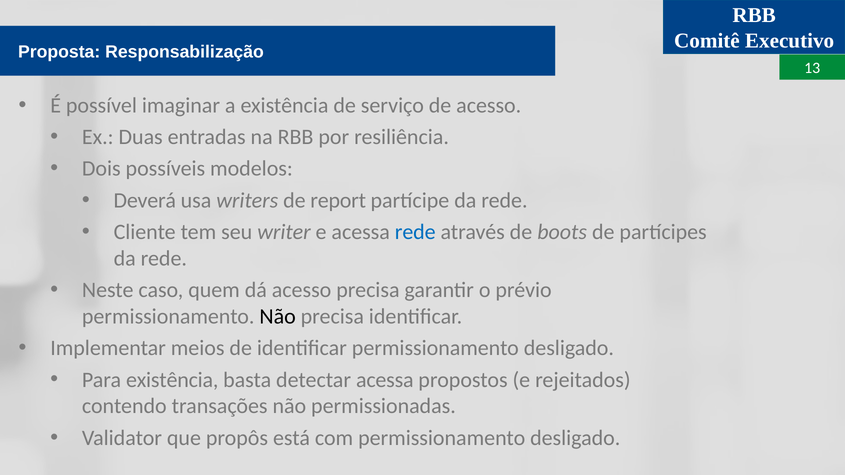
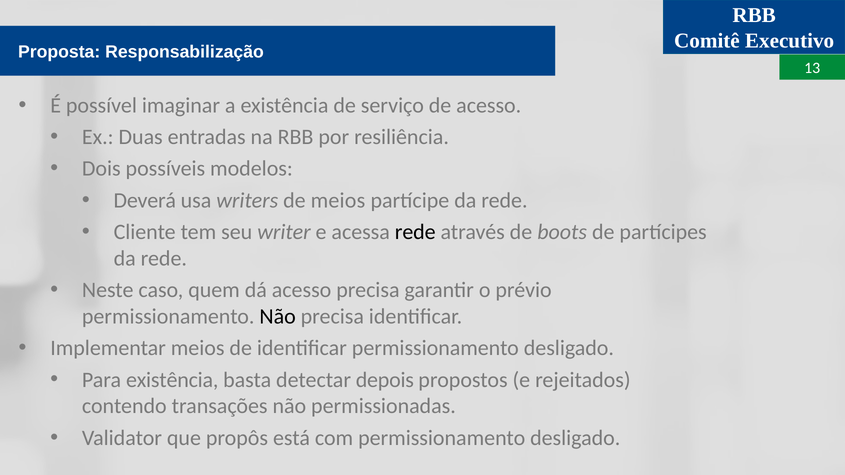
de report: report -> meios
rede at (415, 232) colour: blue -> black
detectar acessa: acessa -> depois
